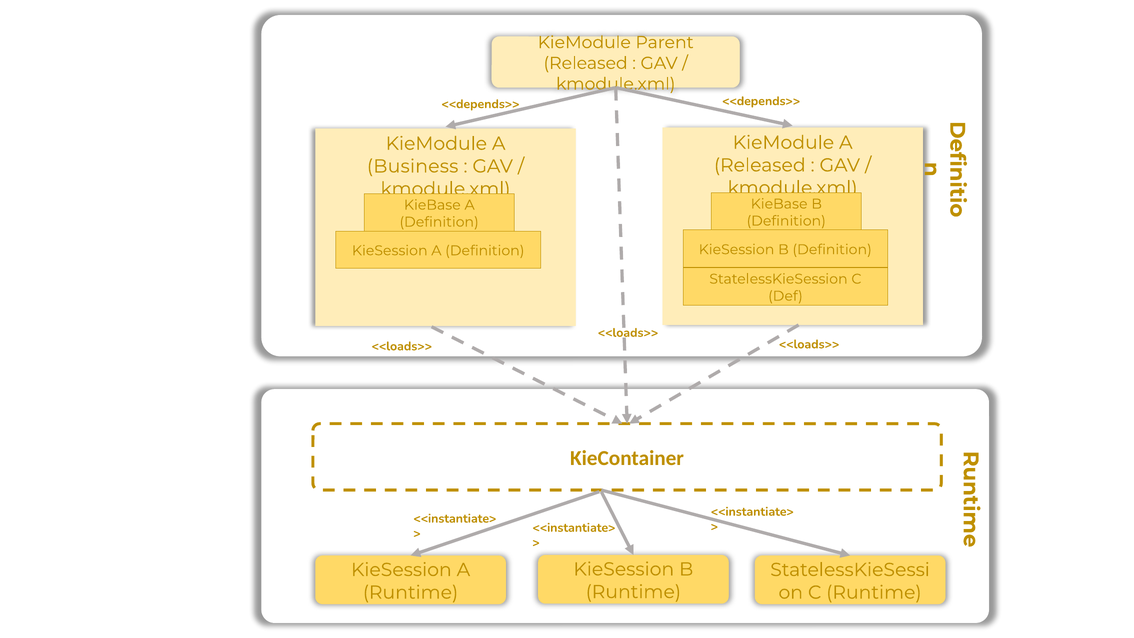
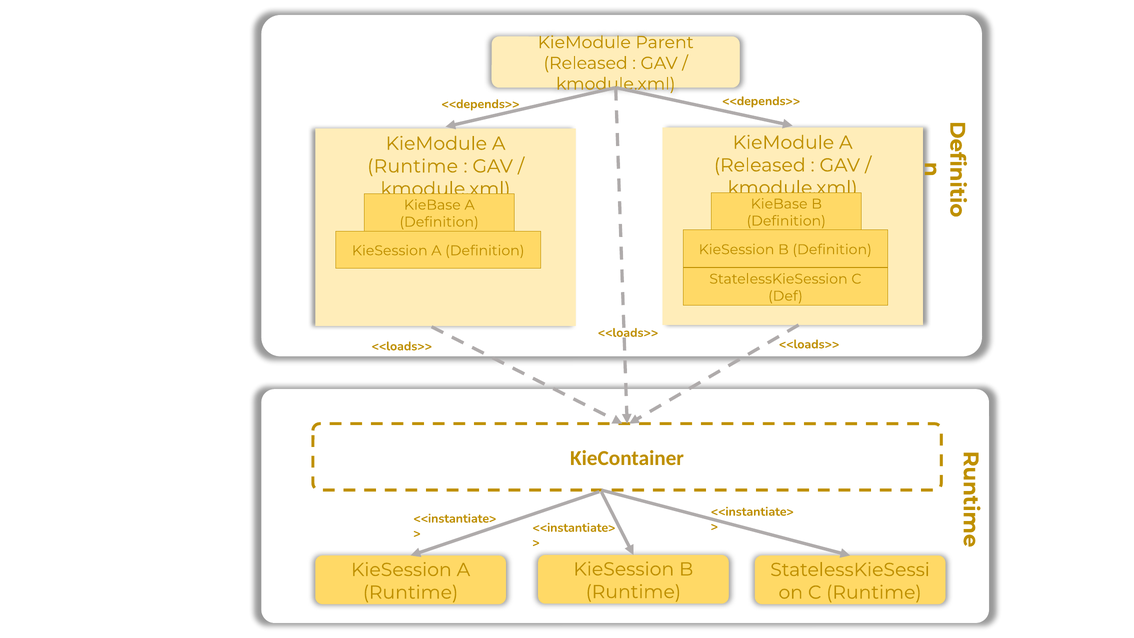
Business at (413, 166): Business -> Runtime
